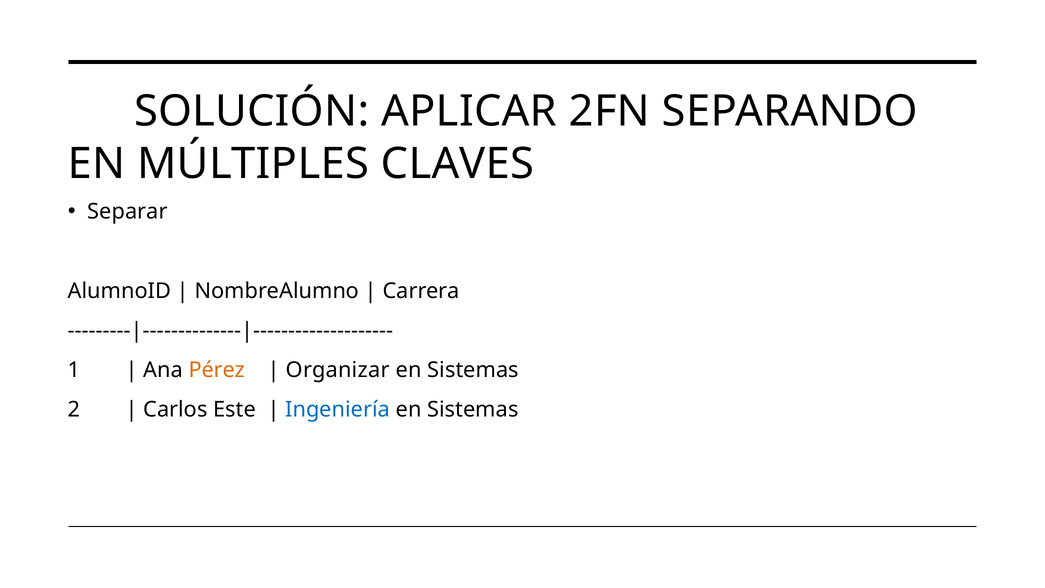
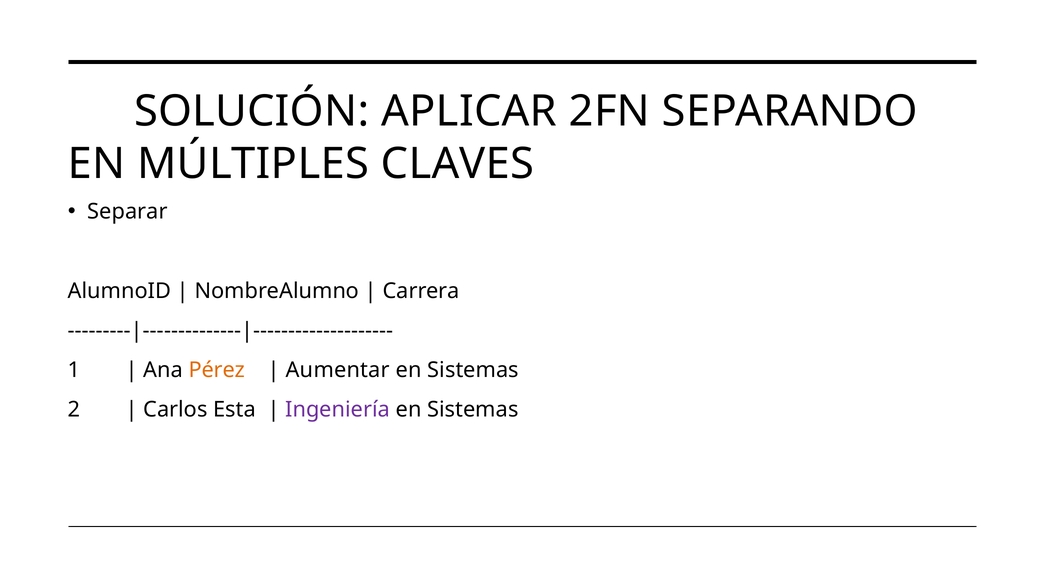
Organizar: Organizar -> Aumentar
Este: Este -> Esta
Ingeniería colour: blue -> purple
